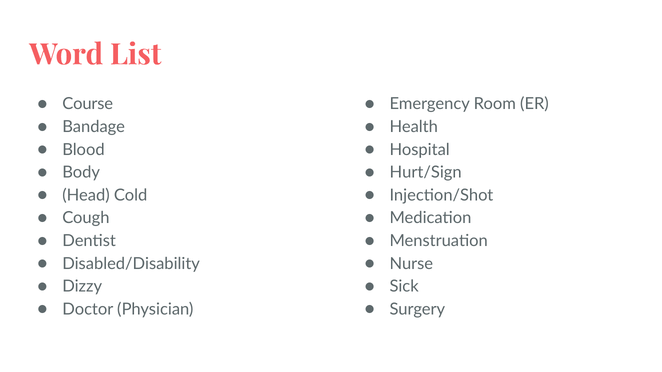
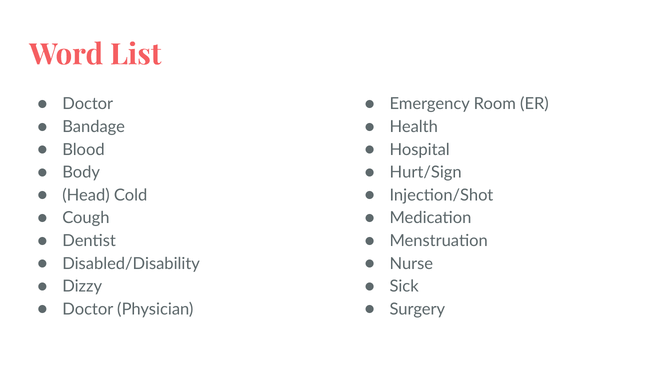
Course at (88, 104): Course -> Doctor
